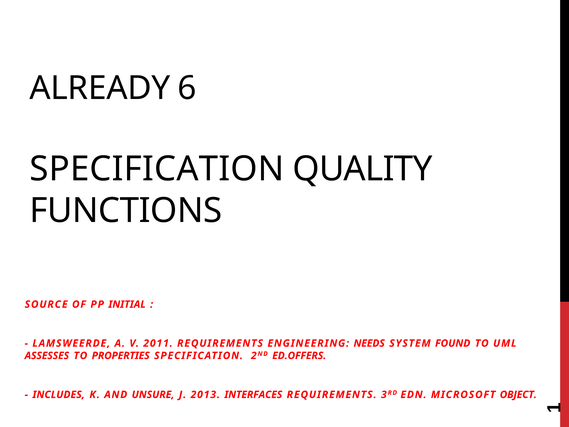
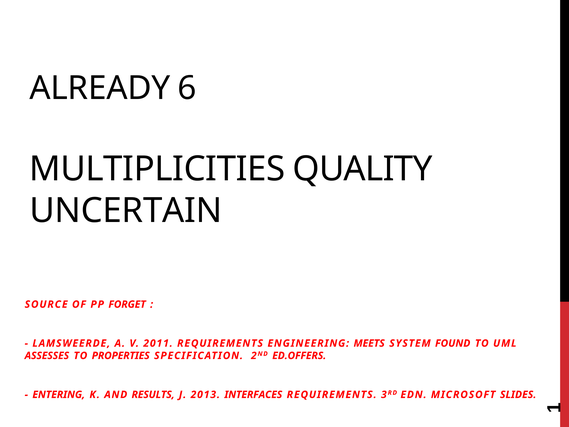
SPECIFICATION at (157, 169): SPECIFICATION -> MULTIPLICITIES
FUNCTIONS: FUNCTIONS -> UNCERTAIN
INITIAL: INITIAL -> FORGET
NEEDS: NEEDS -> MEETS
INCLUDES: INCLUDES -> ENTERING
UNSURE: UNSURE -> RESULTS
OBJECT: OBJECT -> SLIDES
